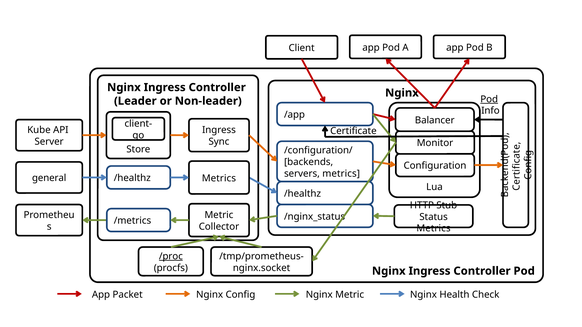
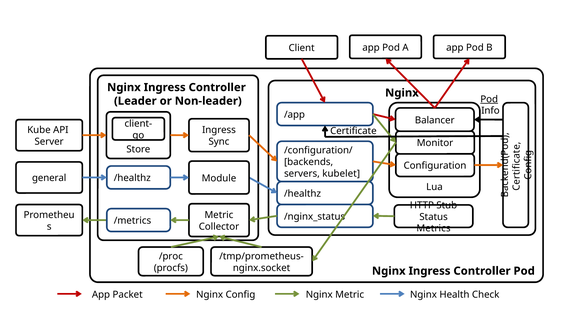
servers metrics: metrics -> kubelet
Metrics at (219, 178): Metrics -> Module
/proc underline: present -> none
